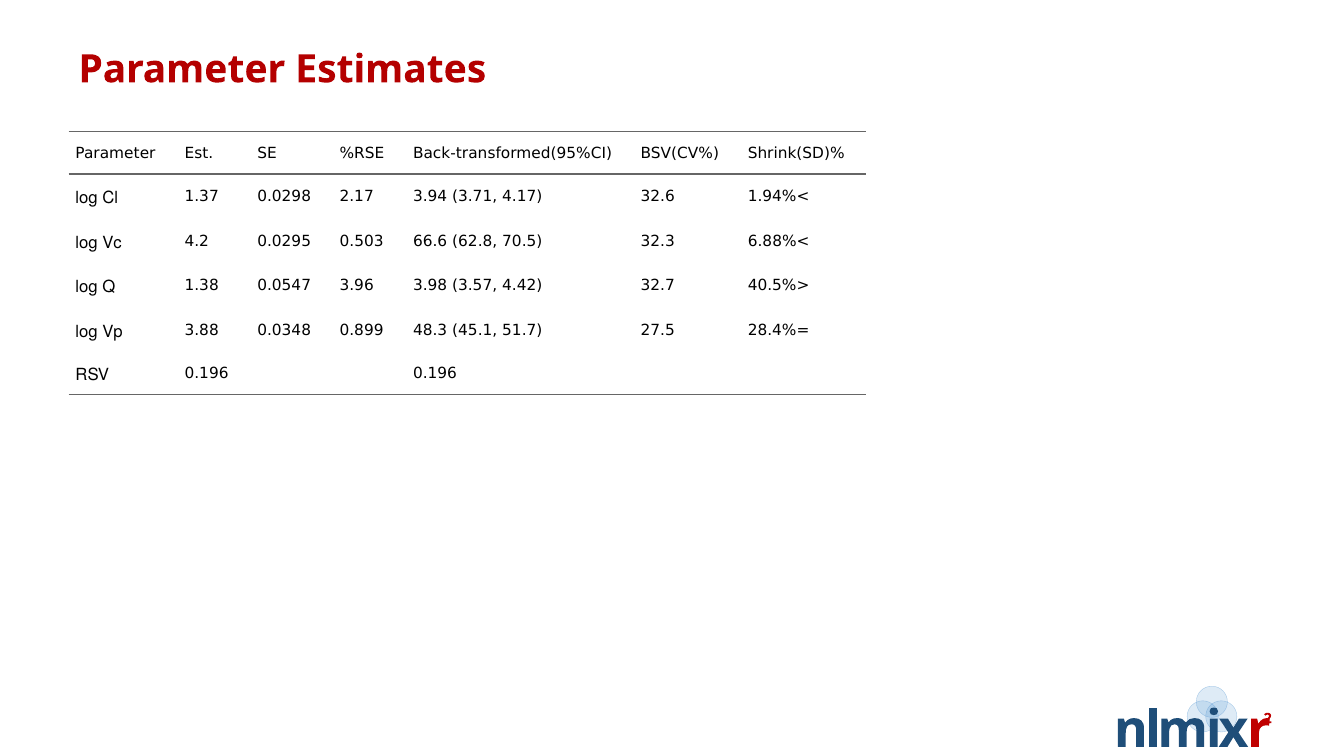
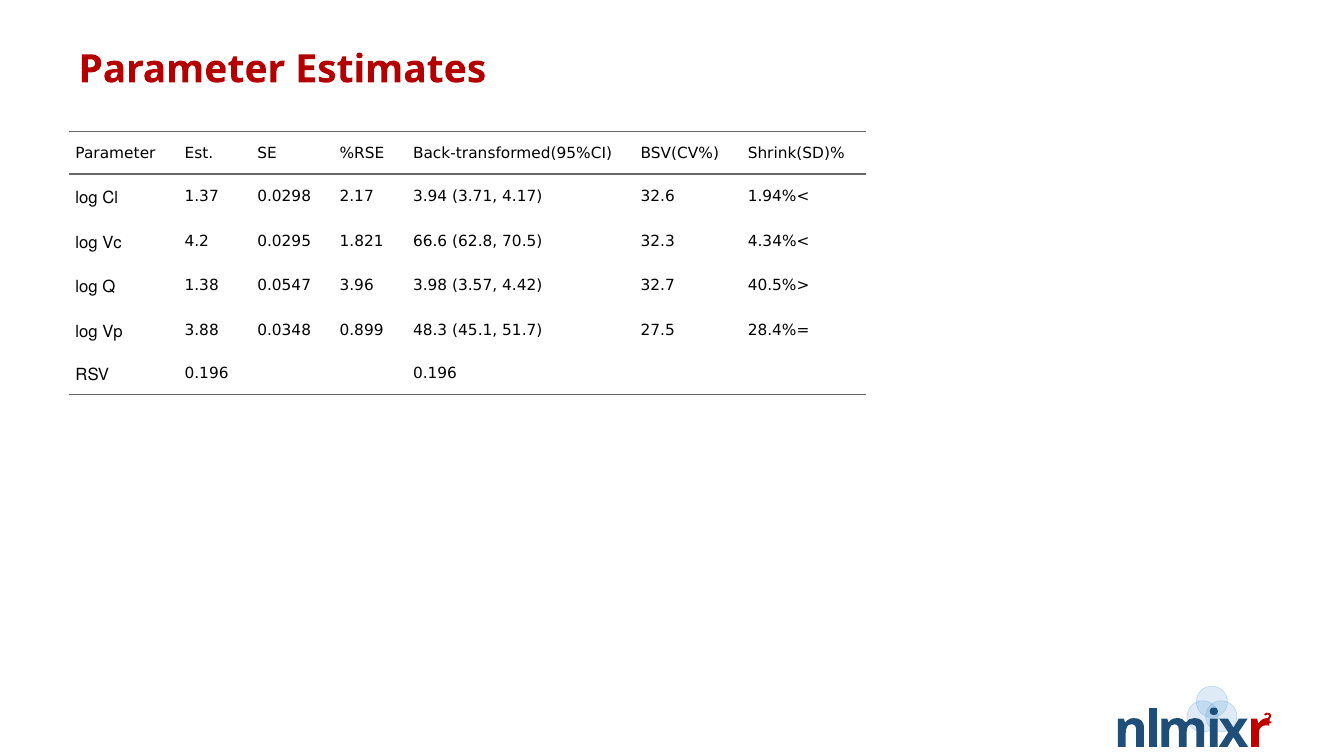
0.503: 0.503 -> 1.821
6.88%<: 6.88%< -> 4.34%<
